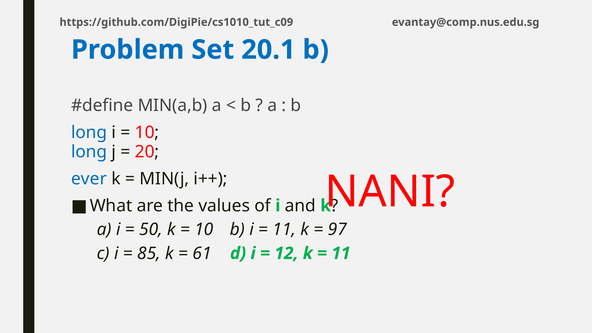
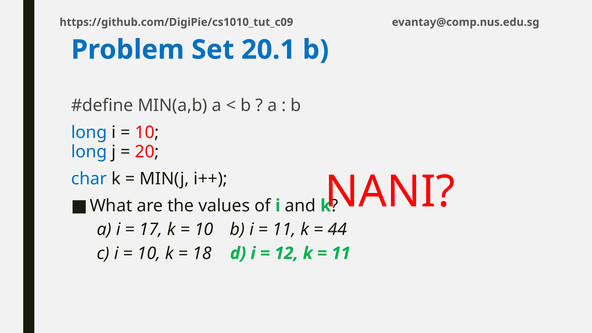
ever: ever -> char
50: 50 -> 17
97: 97 -> 44
85 at (149, 253): 85 -> 10
61: 61 -> 18
